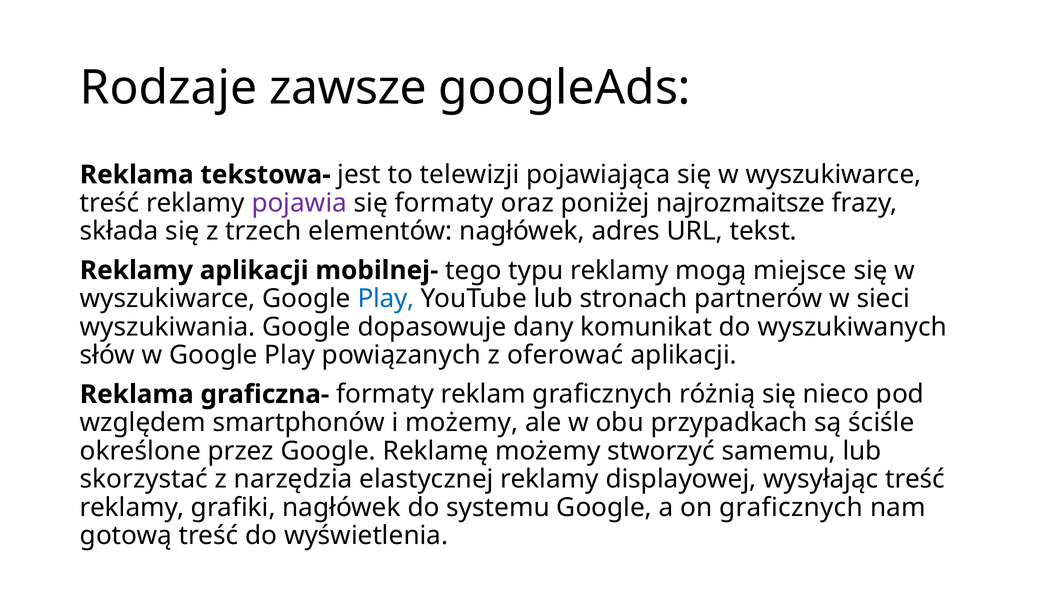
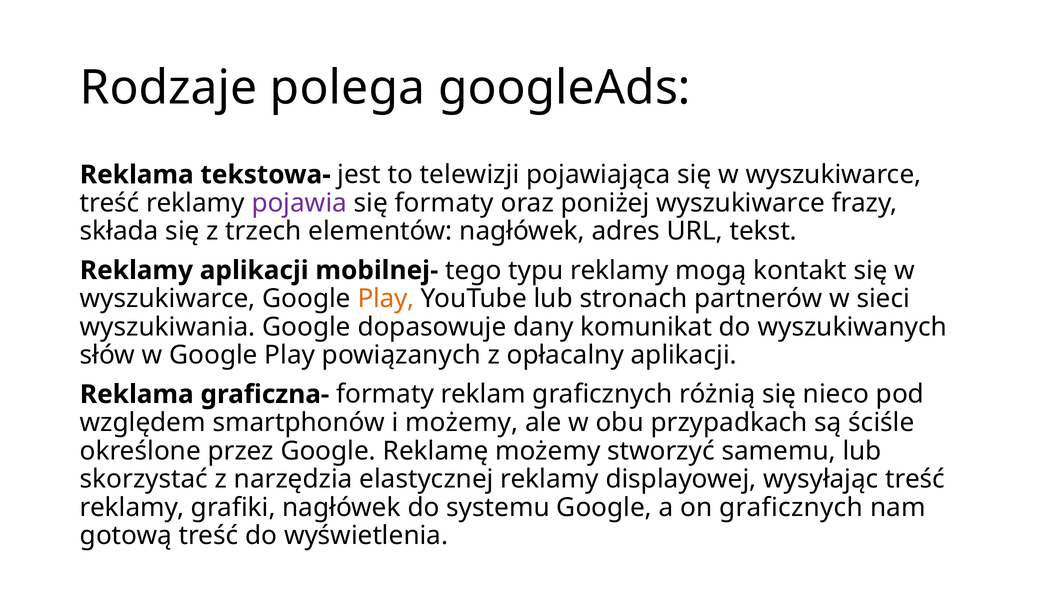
zawsze: zawsze -> polega
poniżej najrozmaitsze: najrozmaitsze -> wyszukiwarce
miejsce: miejsce -> kontakt
Play at (386, 299) colour: blue -> orange
oferować: oferować -> opłacalny
